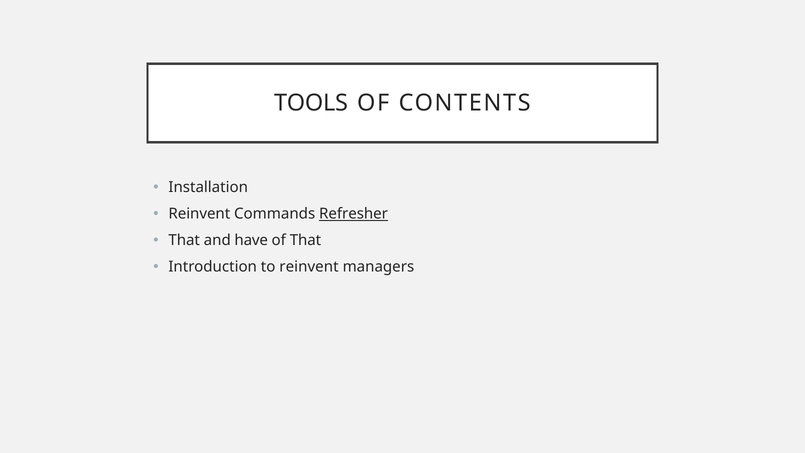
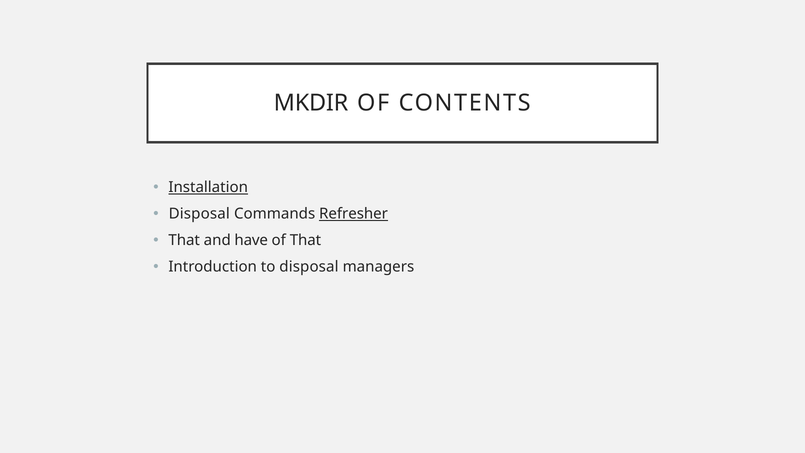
TOOLS: TOOLS -> MKDIR
Installation underline: none -> present
Reinvent at (199, 214): Reinvent -> Disposal
to reinvent: reinvent -> disposal
